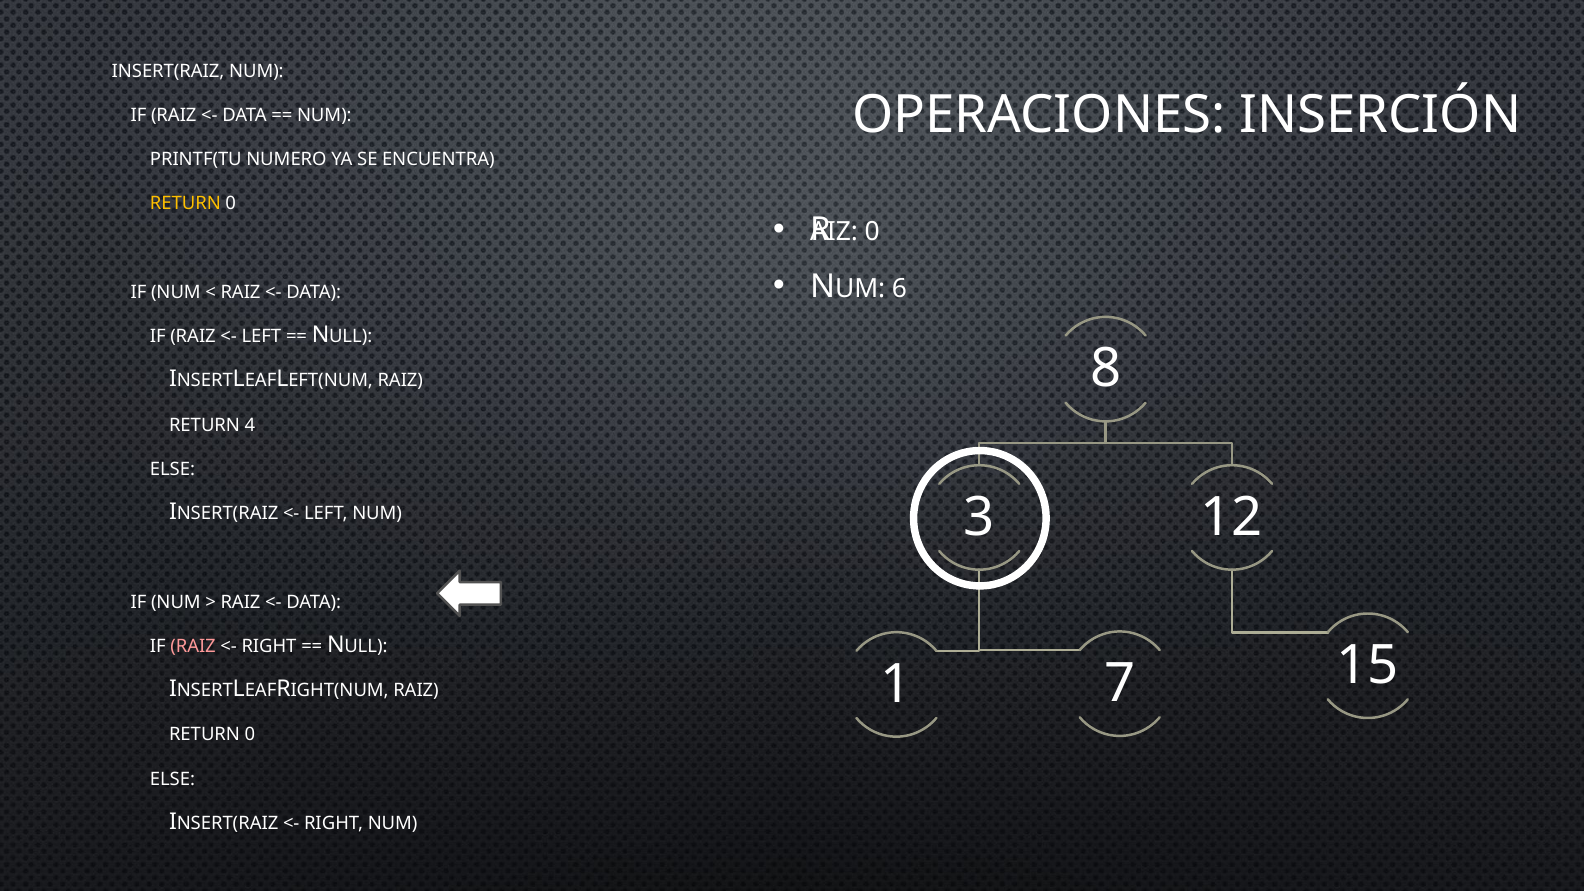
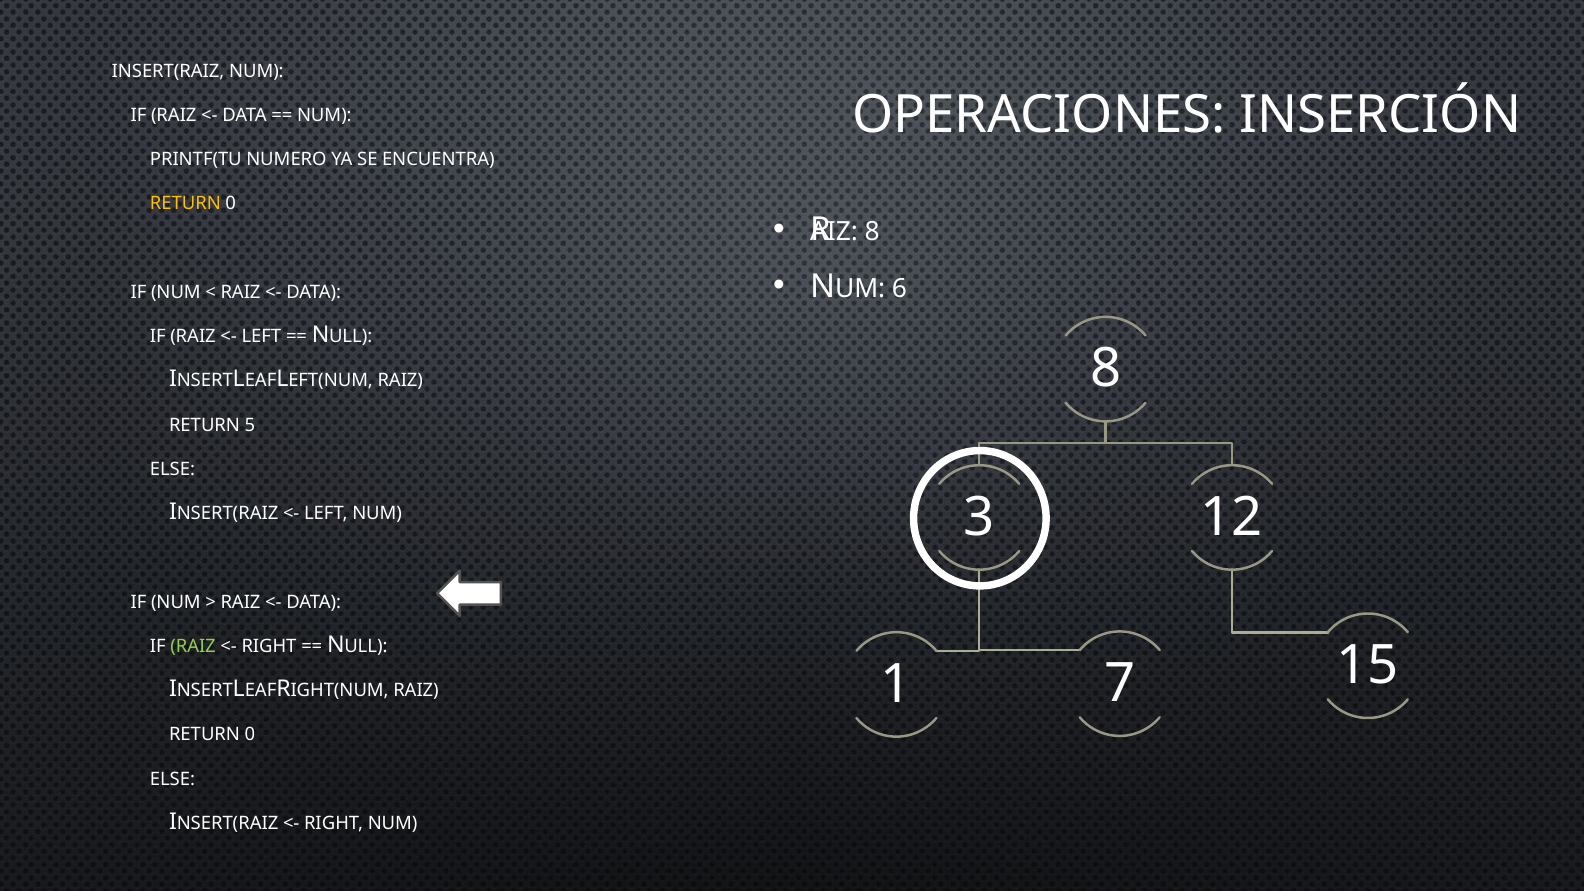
0 at (872, 232): 0 -> 8
4: 4 -> 5
RAIZ at (193, 646) colour: pink -> light green
